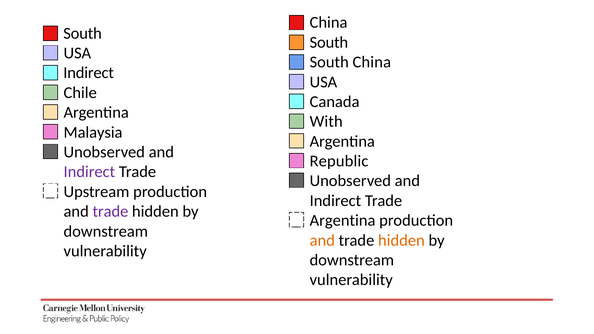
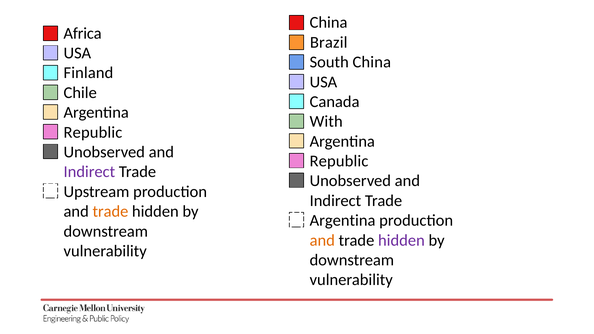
South at (83, 33): South -> Africa
South at (329, 42): South -> Brazil
Indirect at (89, 73): Indirect -> Finland
Malaysia at (93, 132): Malaysia -> Republic
trade at (110, 212) colour: purple -> orange
hidden at (401, 240) colour: orange -> purple
